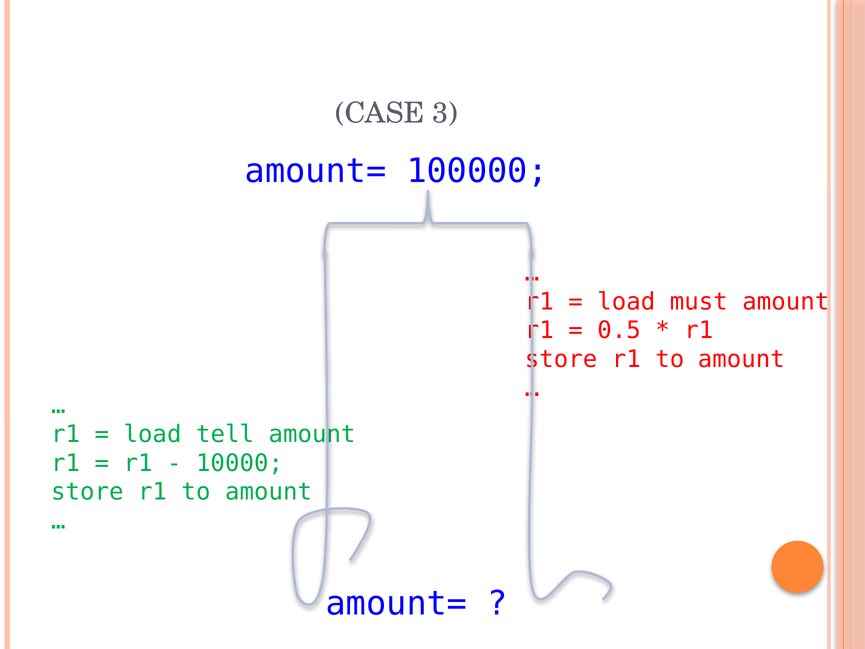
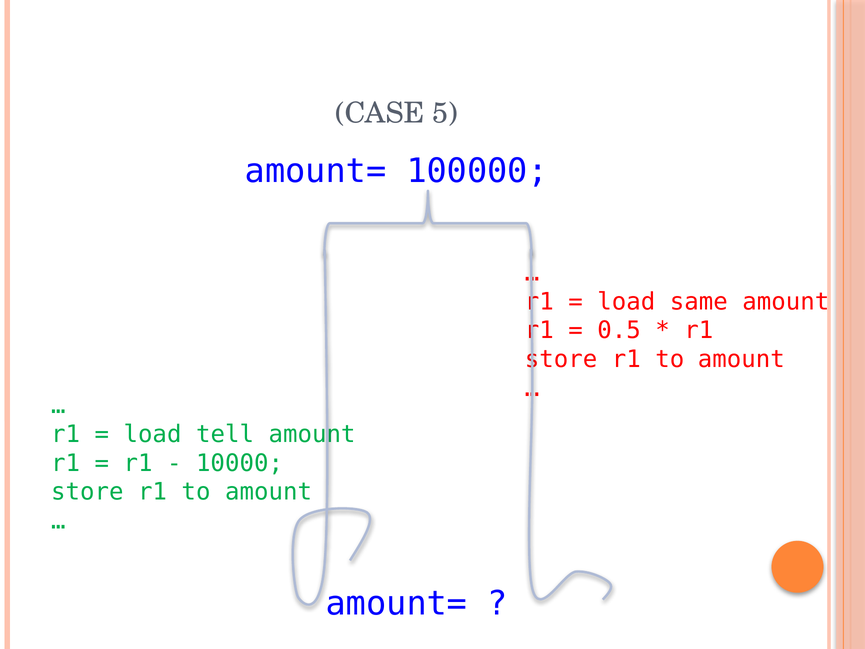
3: 3 -> 5
must: must -> same
